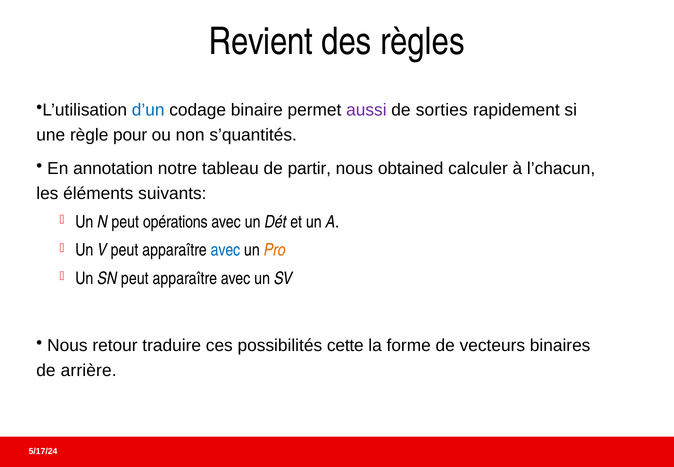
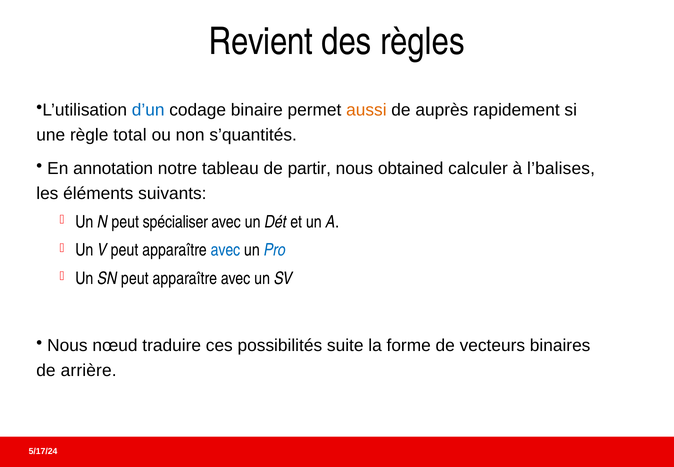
aussi colour: purple -> orange
sorties: sorties -> auprès
pour: pour -> total
l’chacun: l’chacun -> l’balises
opérations: opérations -> spécialiser
Pro colour: orange -> blue
retour: retour -> nœud
cette: cette -> suite
